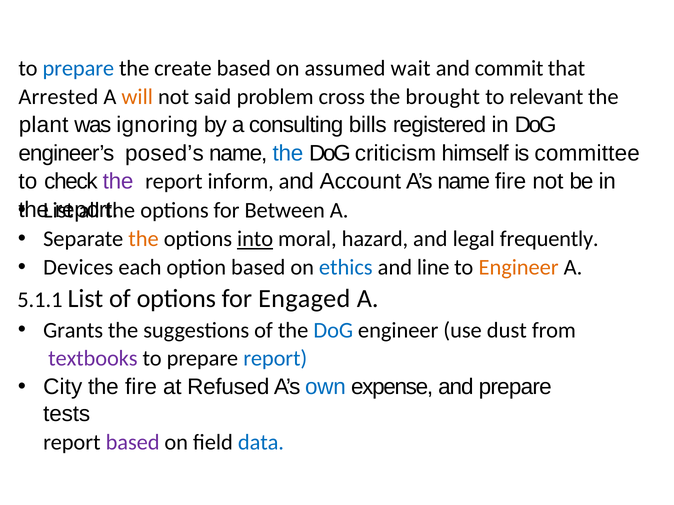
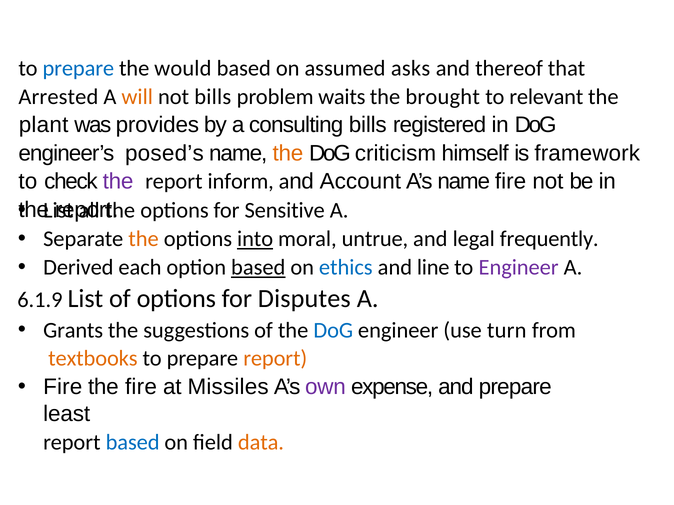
create: create -> would
wait: wait -> asks
commit: commit -> thereof
not said: said -> bills
cross: cross -> waits
ignoring: ignoring -> provides
the at (288, 153) colour: blue -> orange
committee: committee -> framework
Between: Between -> Sensitive
hazard: hazard -> untrue
Devices: Devices -> Derived
based at (258, 268) underline: none -> present
Engineer at (519, 268) colour: orange -> purple
5.1.1: 5.1.1 -> 6.1.9
Engaged: Engaged -> Disputes
dust: dust -> turn
textbooks colour: purple -> orange
report at (275, 359) colour: blue -> orange
City at (63, 387): City -> Fire
Refused: Refused -> Missiles
own colour: blue -> purple
tests: tests -> least
based at (133, 443) colour: purple -> blue
data colour: blue -> orange
